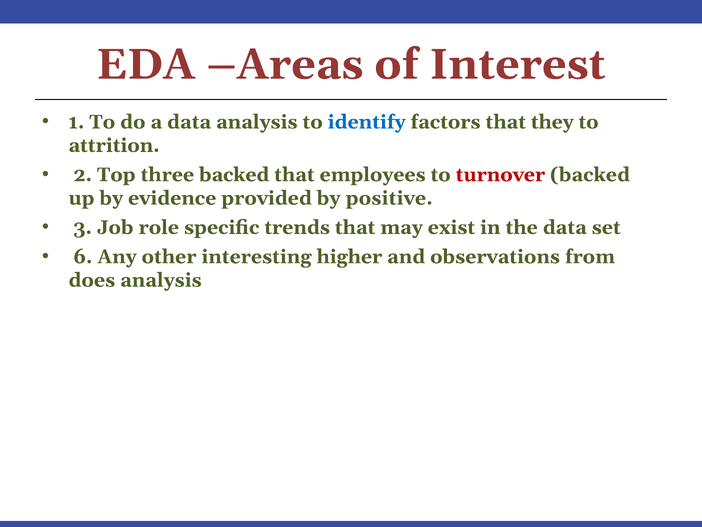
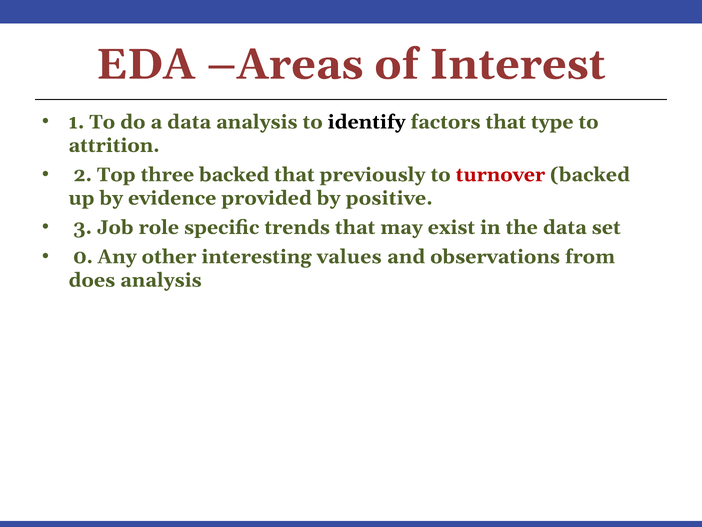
identify colour: blue -> black
they: they -> type
employees: employees -> previously
6: 6 -> 0
higher: higher -> values
